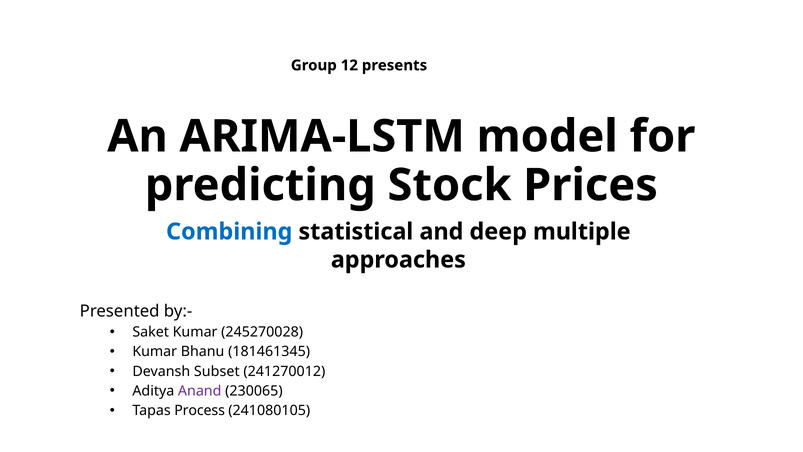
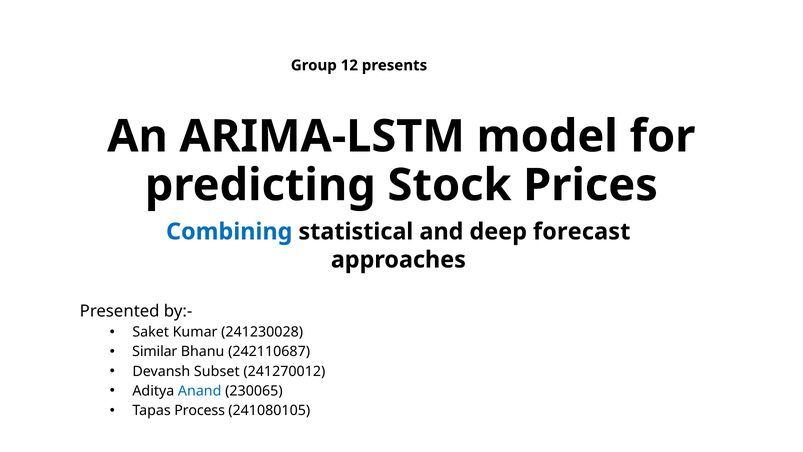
multiple: multiple -> forecast
245270028: 245270028 -> 241230028
Kumar at (155, 352): Kumar -> Similar
181461345: 181461345 -> 242110687
Anand colour: purple -> blue
